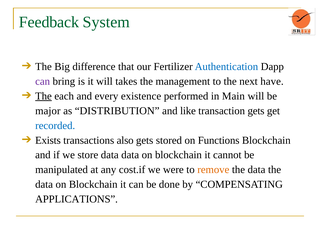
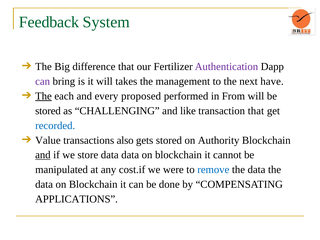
Authentication colour: blue -> purple
existence: existence -> proposed
Main: Main -> From
major at (48, 111): major -> stored
DISTRIBUTION: DISTRIBUTION -> CHALLENGING
transaction gets: gets -> that
Exists: Exists -> Value
Functions: Functions -> Authority
and at (43, 155) underline: none -> present
remove colour: orange -> blue
